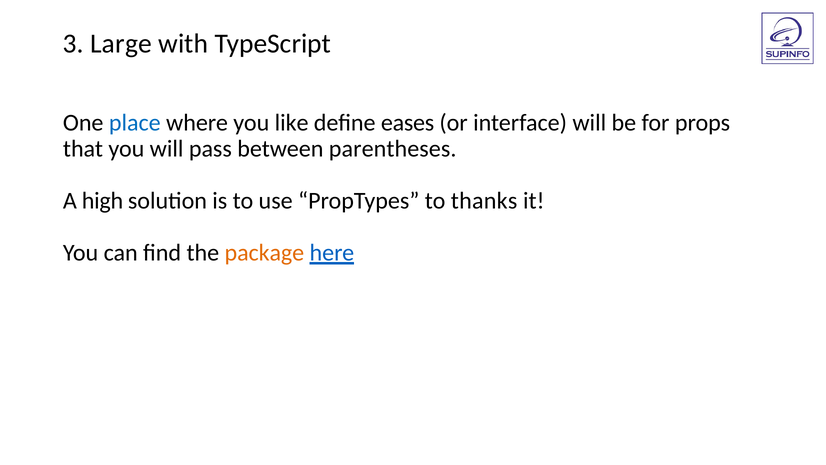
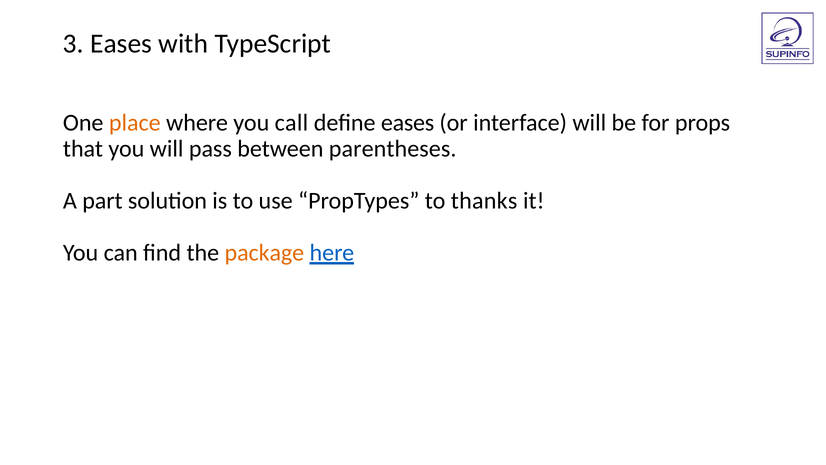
3 Large: Large -> Eases
place colour: blue -> orange
like: like -> call
high: high -> part
